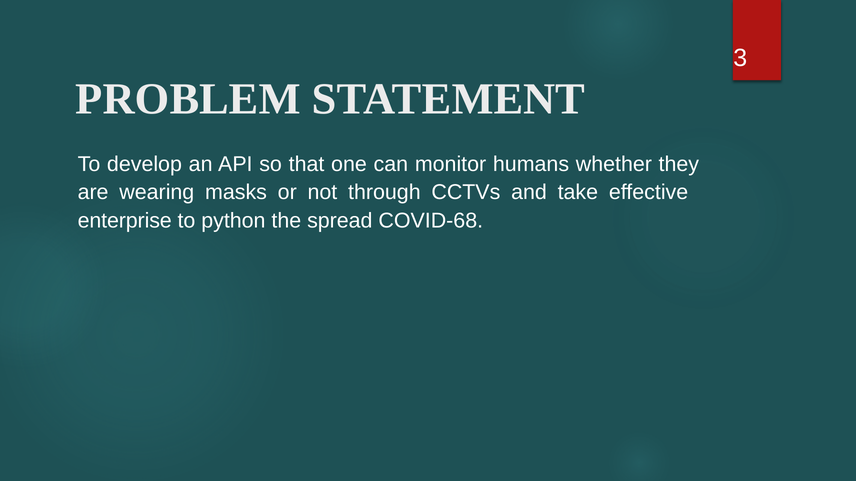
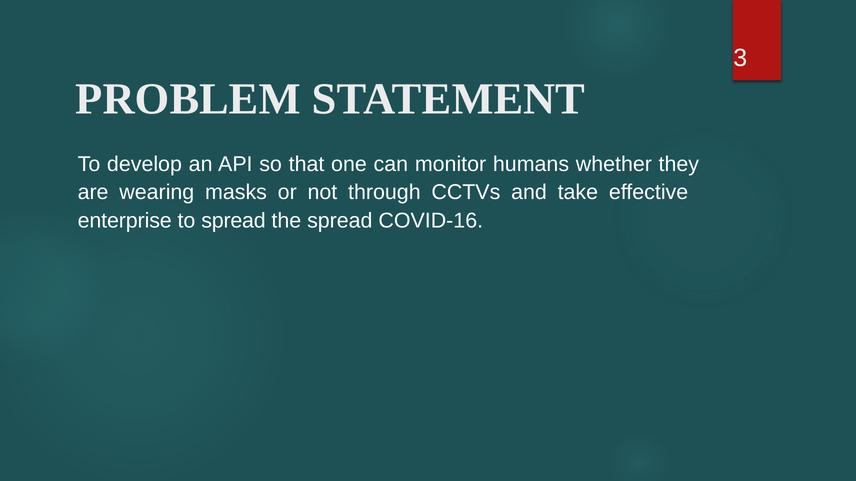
to python: python -> spread
COVID-68: COVID-68 -> COVID-16
